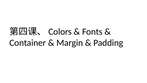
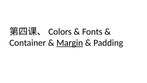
Margin underline: none -> present
